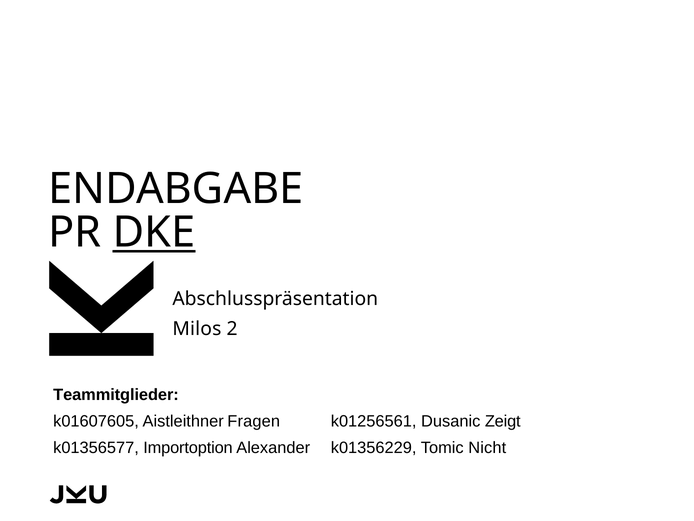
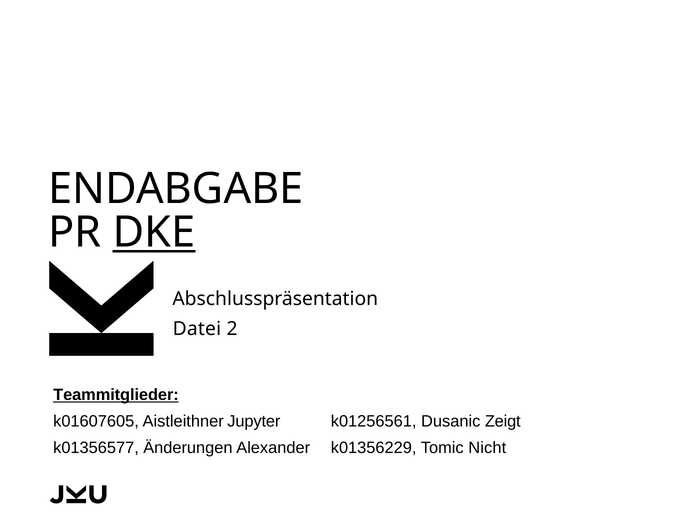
Milos: Milos -> Datei
Teammitglieder underline: none -> present
Fragen: Fragen -> Jupyter
Importoption: Importoption -> Änderungen
